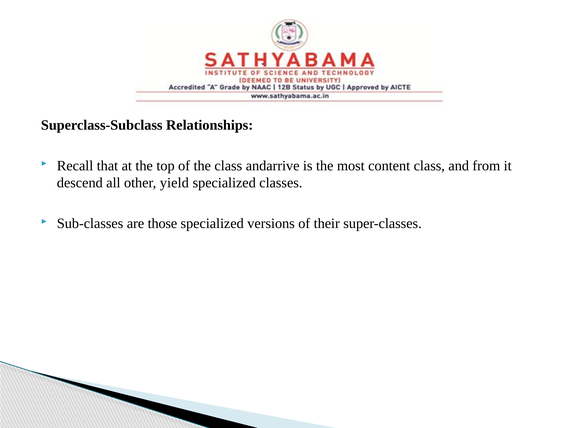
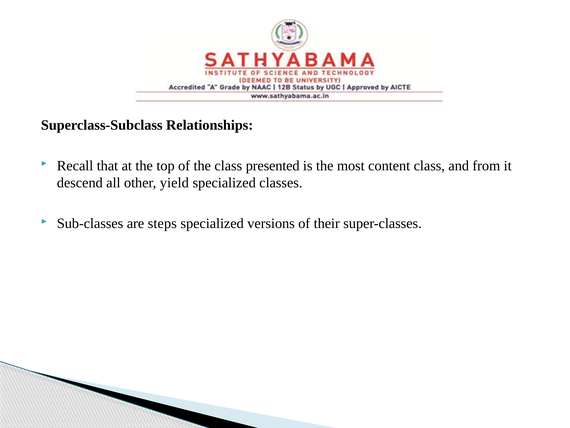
andarrive: andarrive -> presented
those: those -> steps
